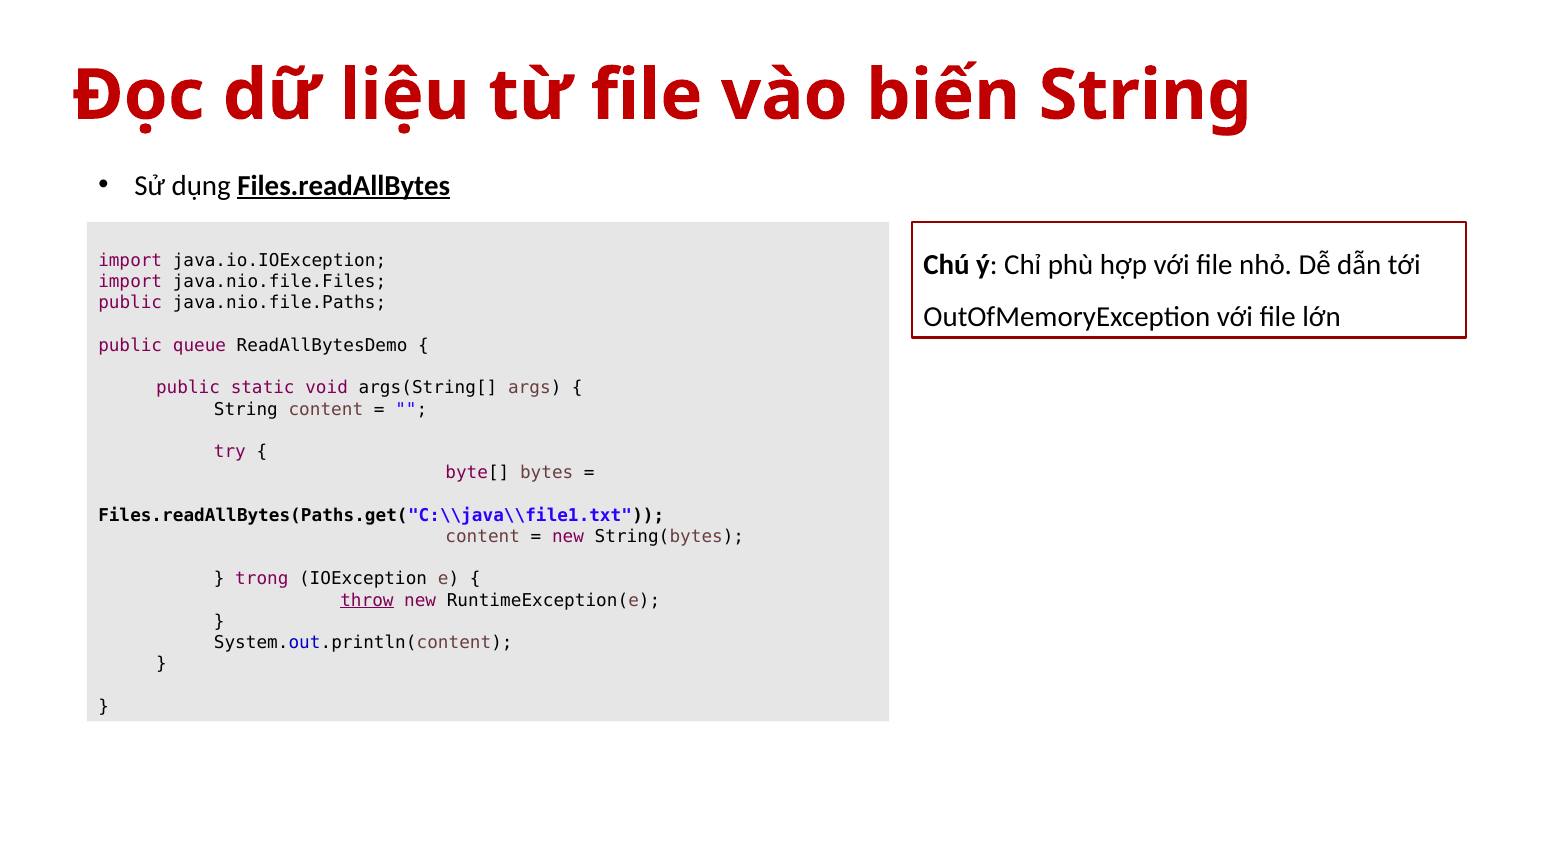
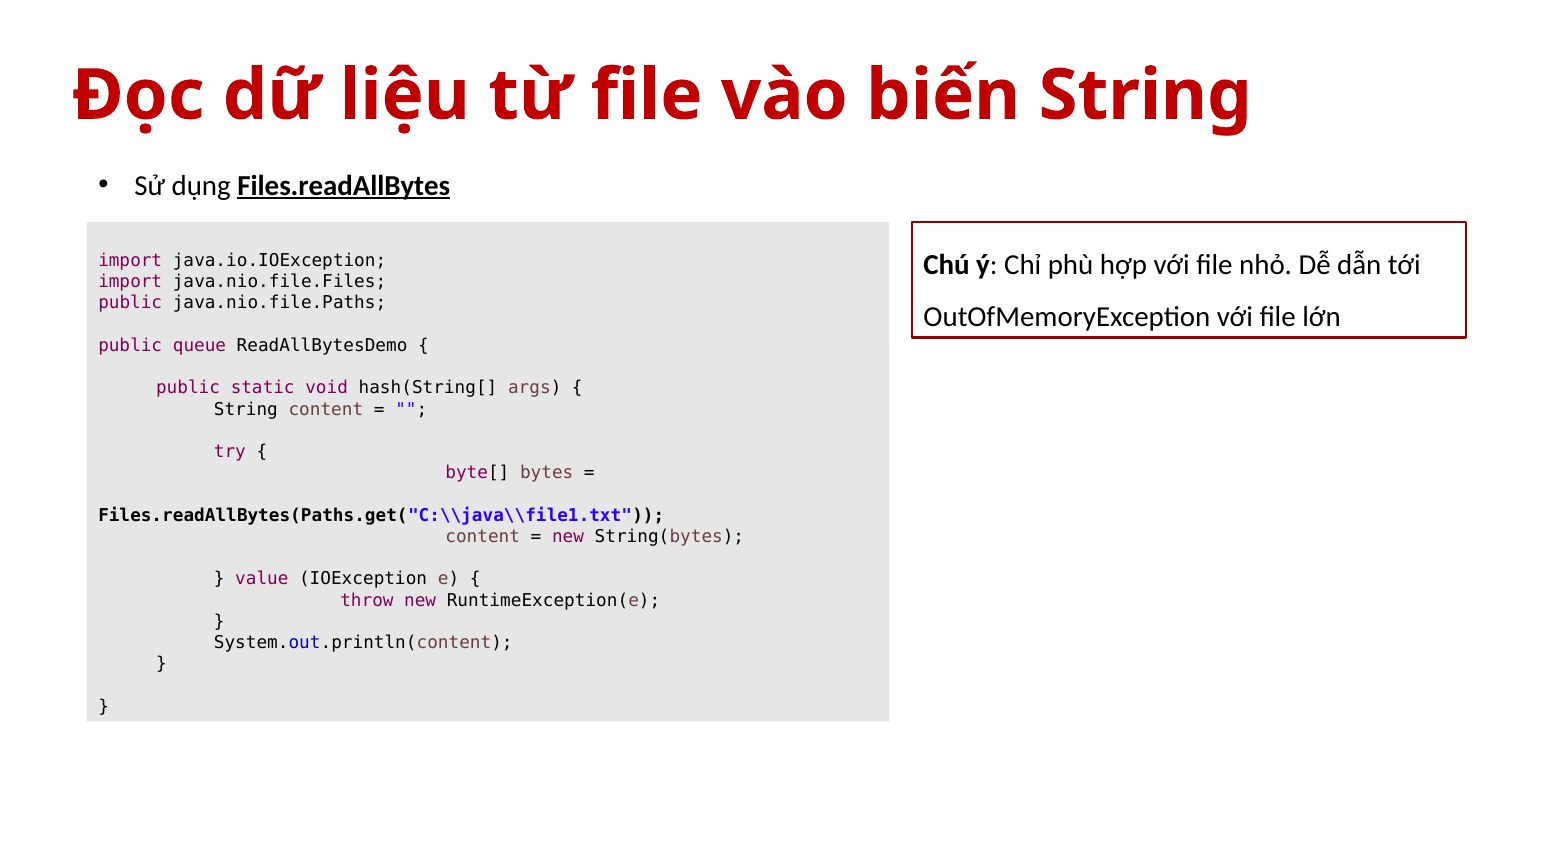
args(String[: args(String[ -> hash(String[
trong: trong -> value
throw underline: present -> none
